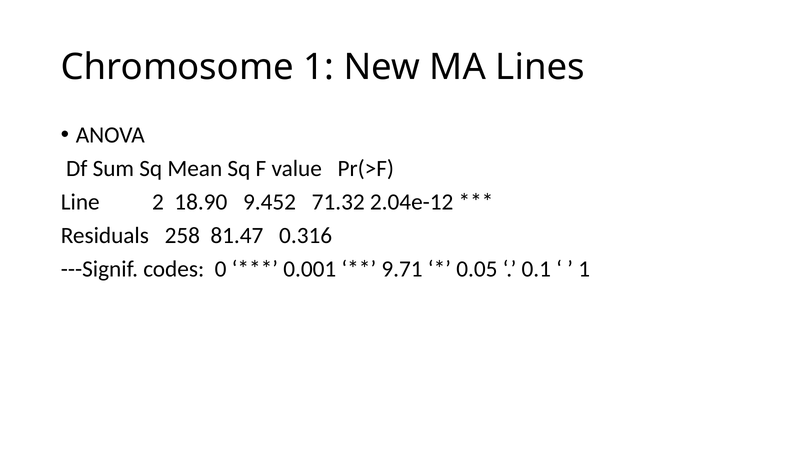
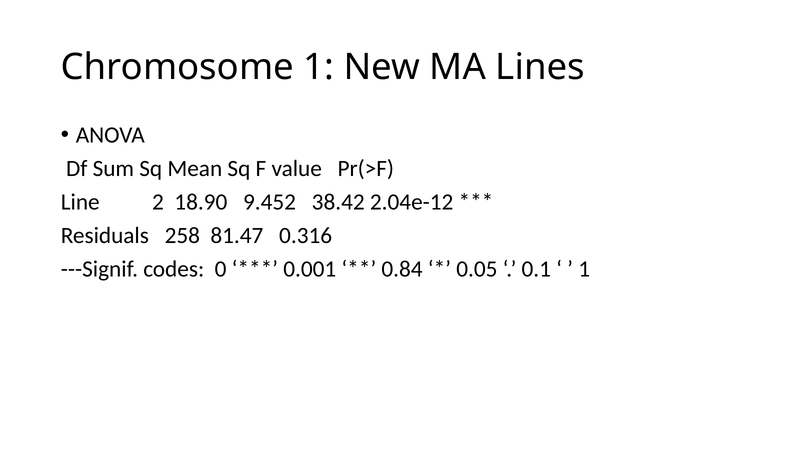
71.32: 71.32 -> 38.42
9.71: 9.71 -> 0.84
